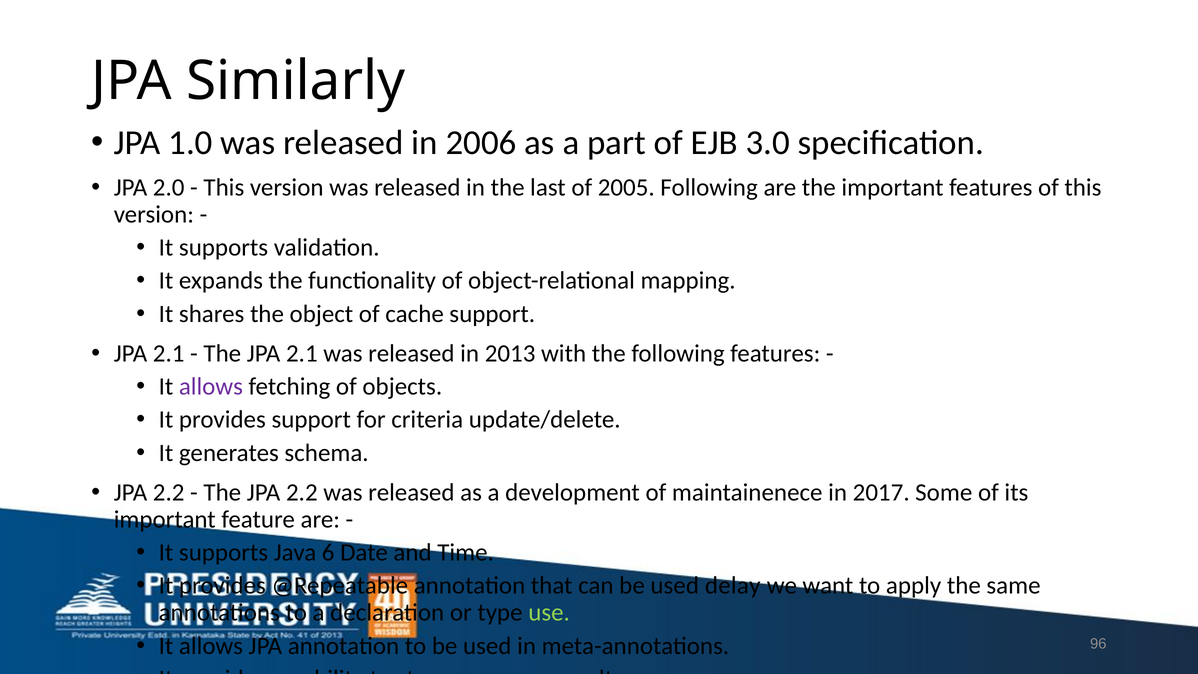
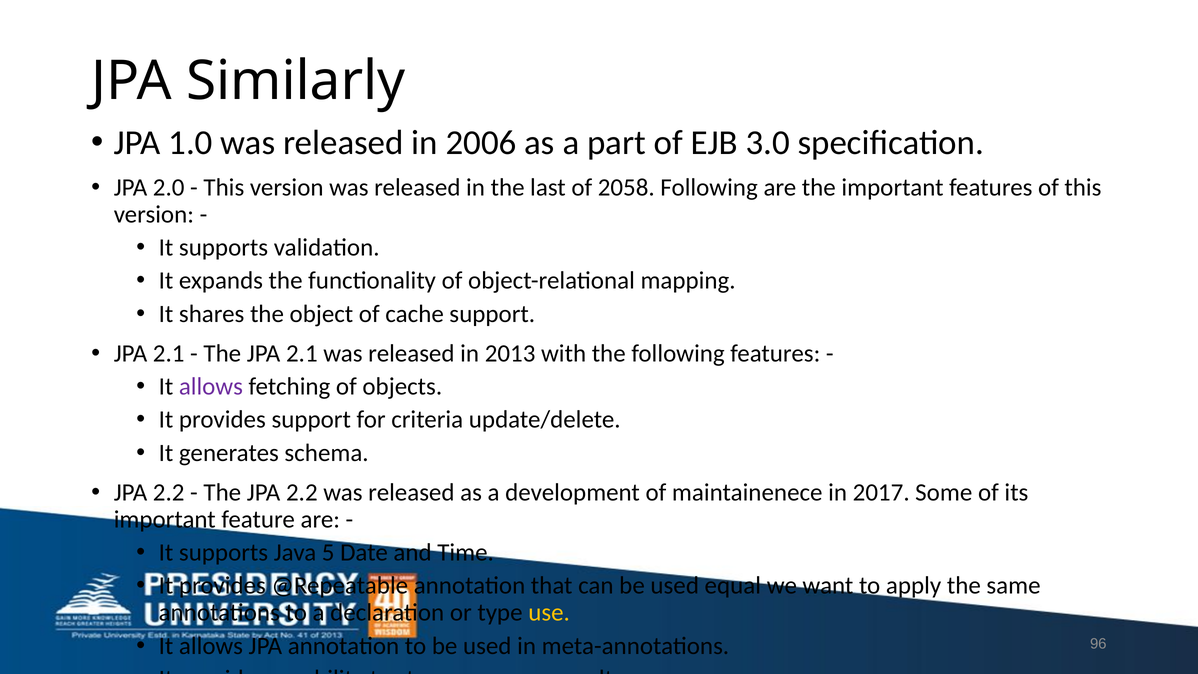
2005: 2005 -> 2058
6: 6 -> 5
delay: delay -> equal
use colour: light green -> yellow
